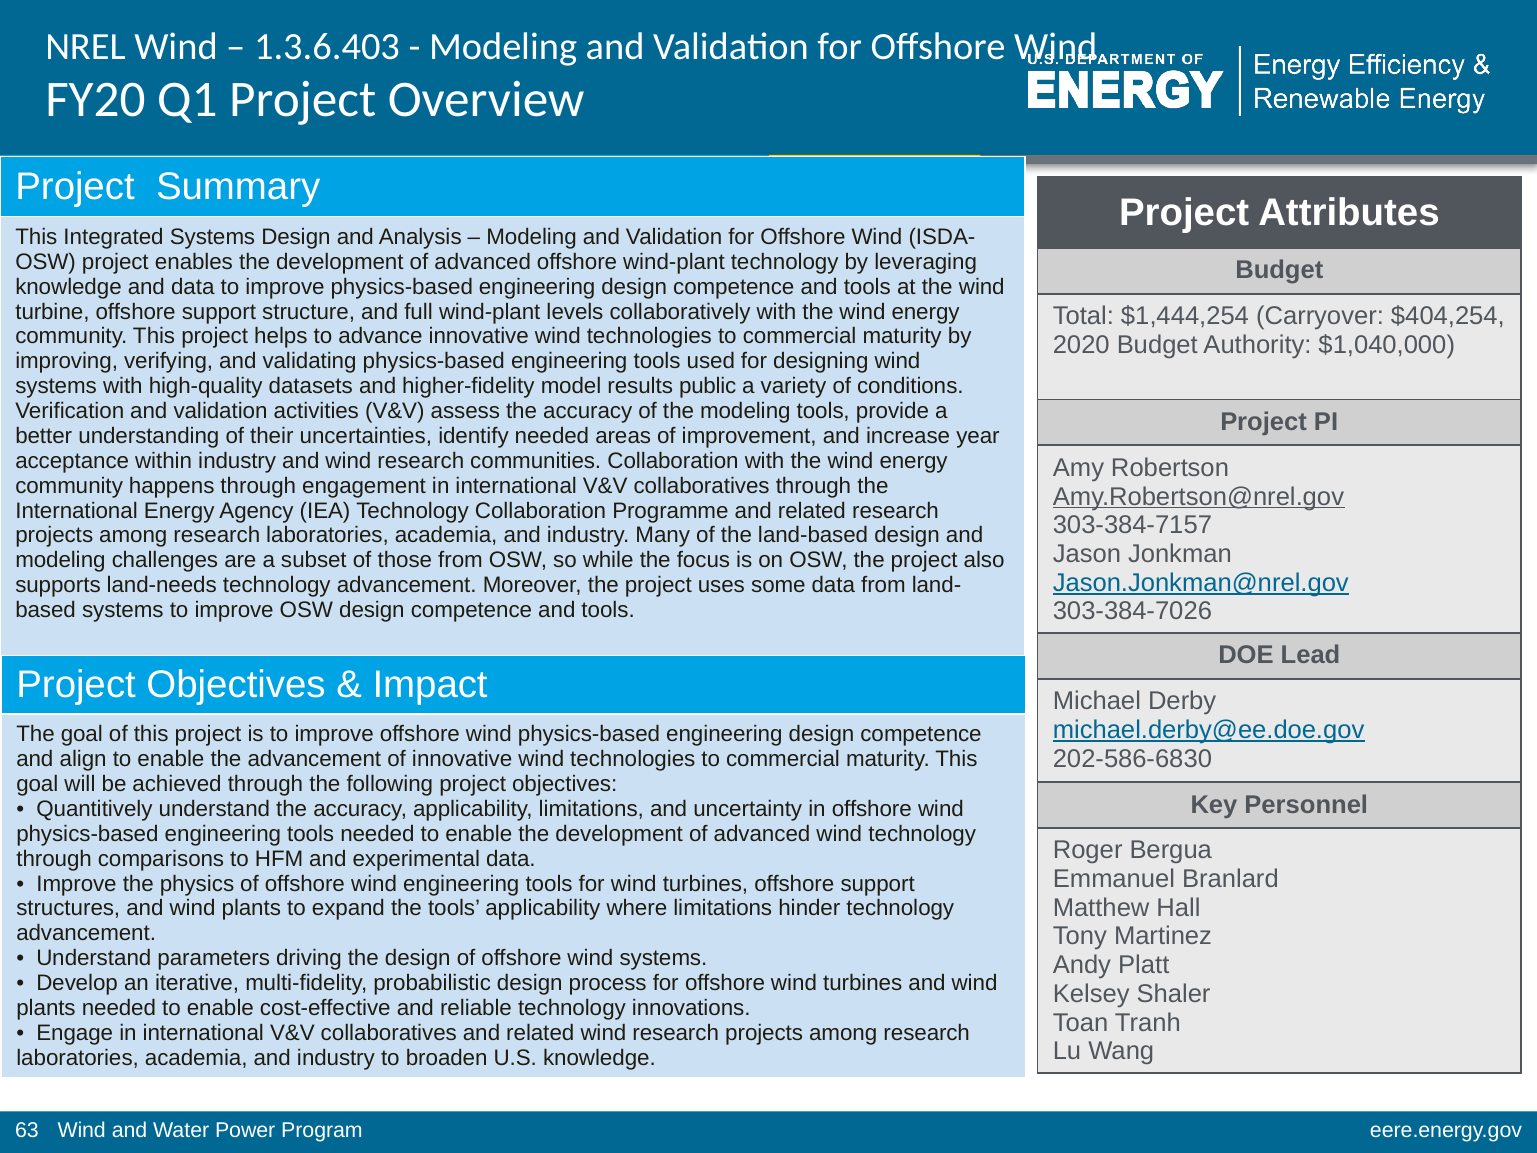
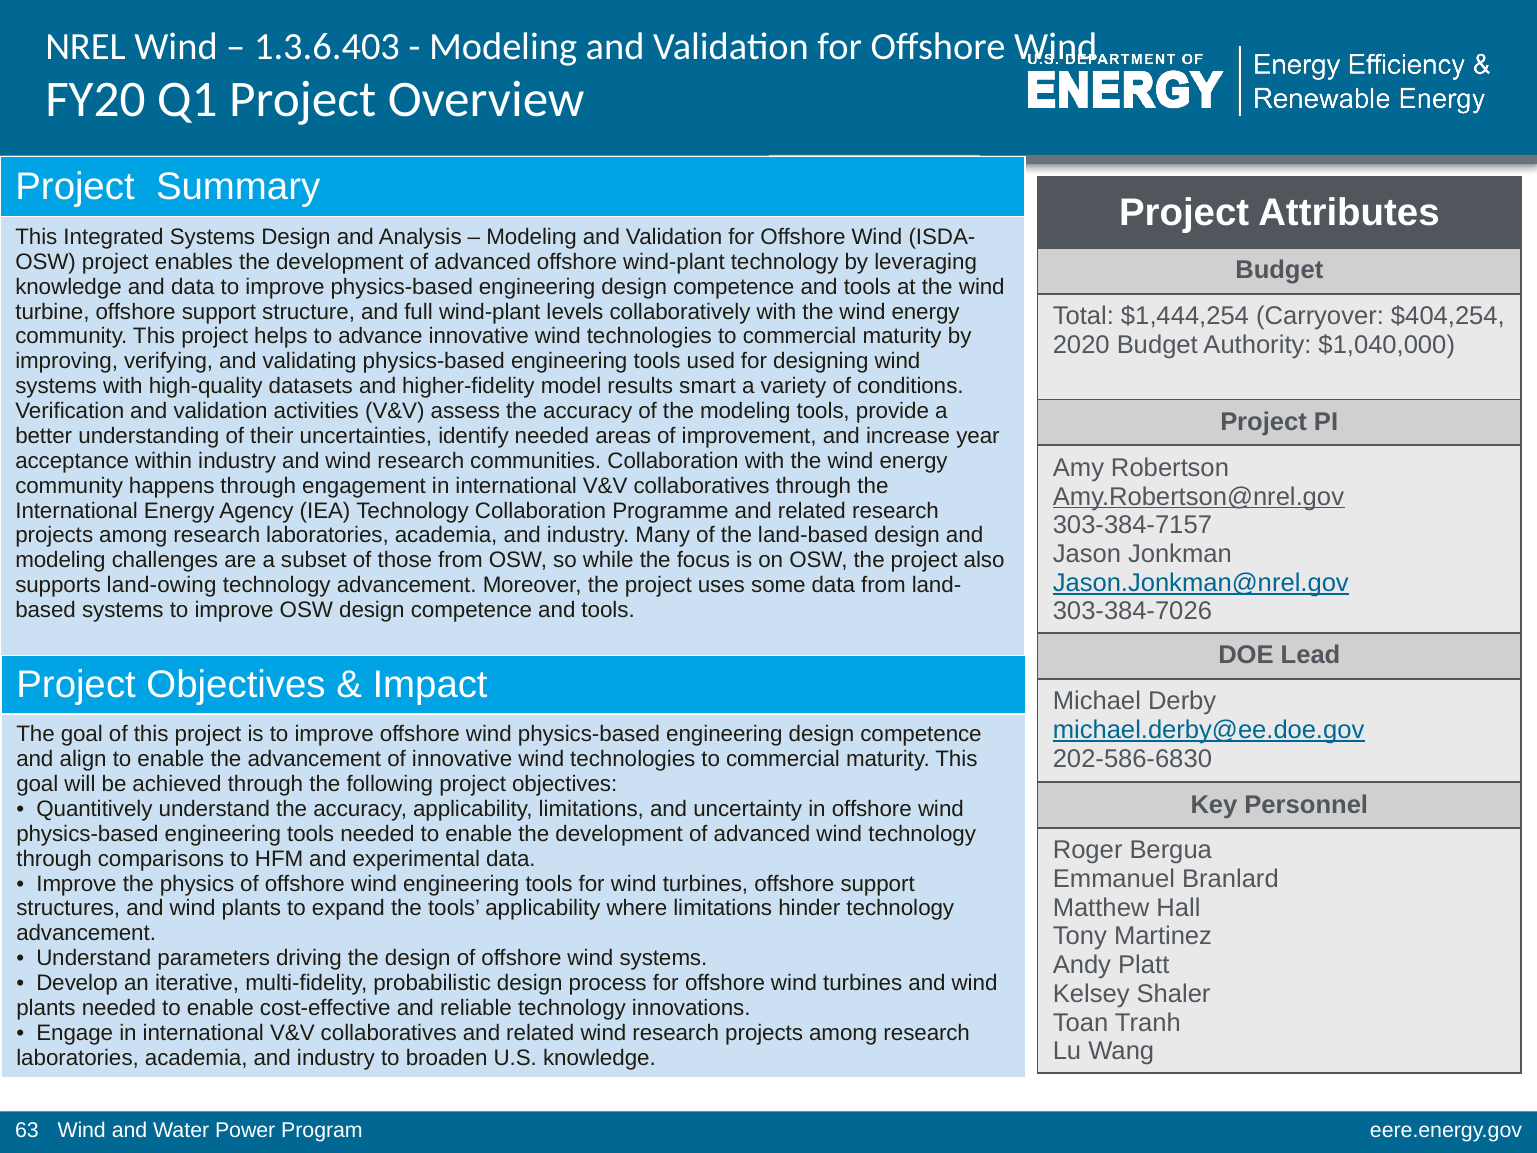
public: public -> smart
land-needs: land-needs -> land-owing
